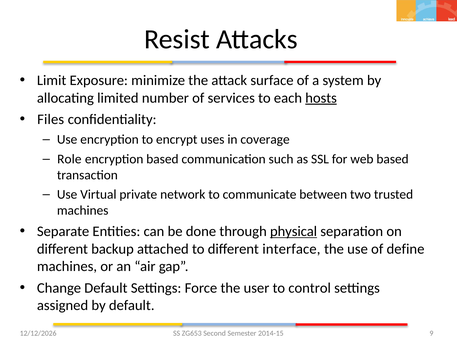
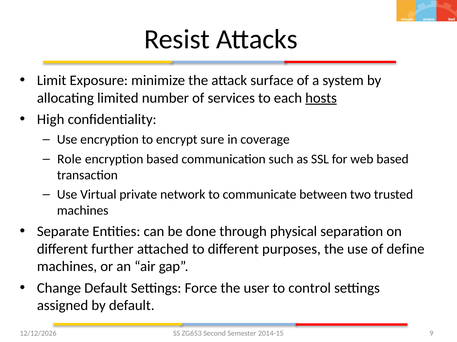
Files: Files -> High
uses: uses -> sure
physical underline: present -> none
backup: backup -> further
interface: interface -> purposes
